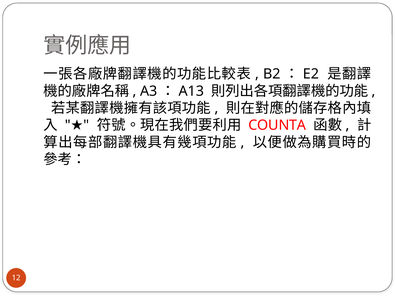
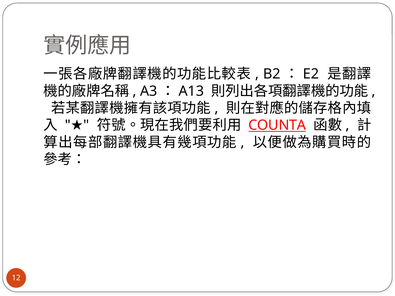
COUNTA underline: none -> present
